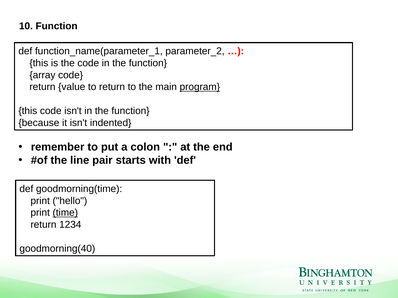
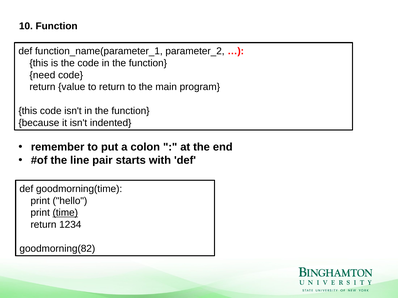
array: array -> need
program underline: present -> none
goodmorning(40: goodmorning(40 -> goodmorning(82
